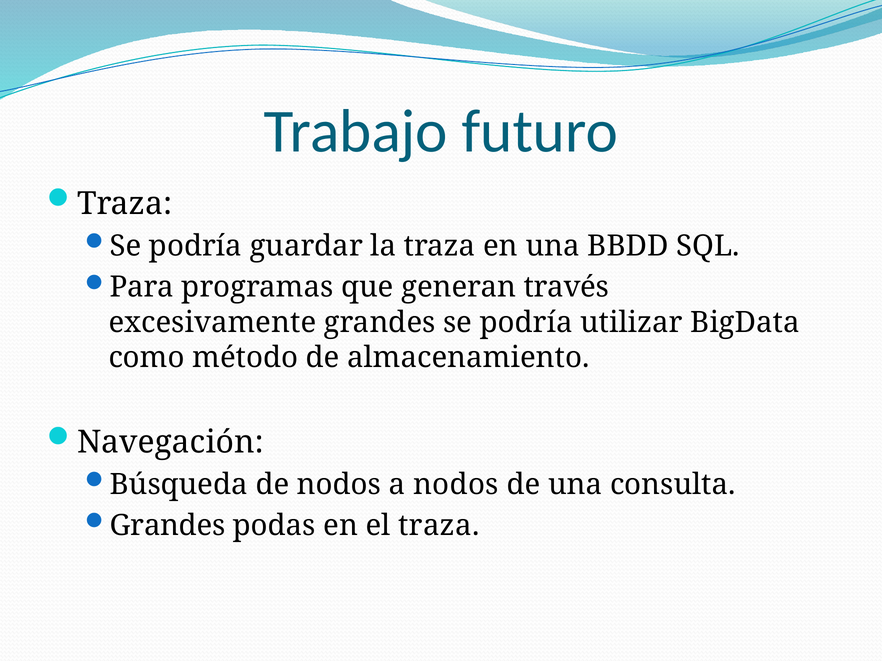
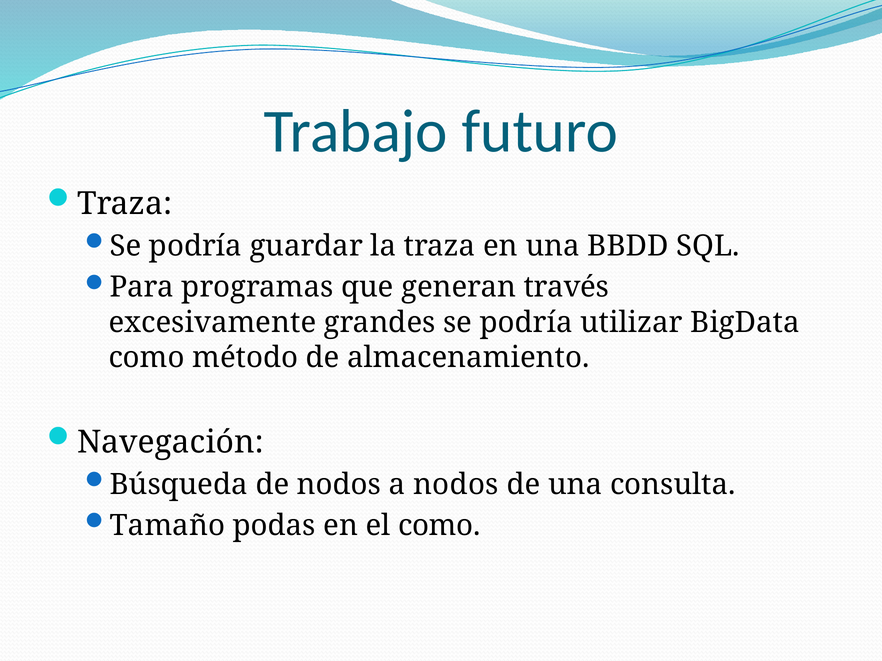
Grandes at (168, 526): Grandes -> Tamaño
el traza: traza -> como
